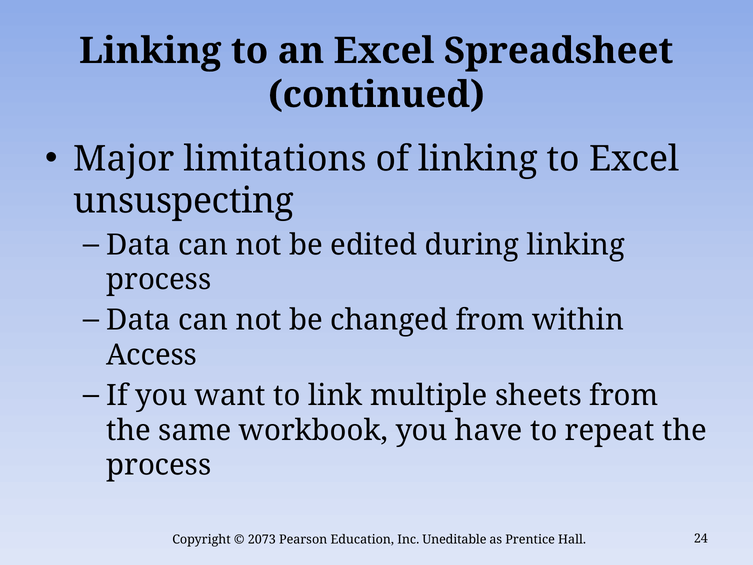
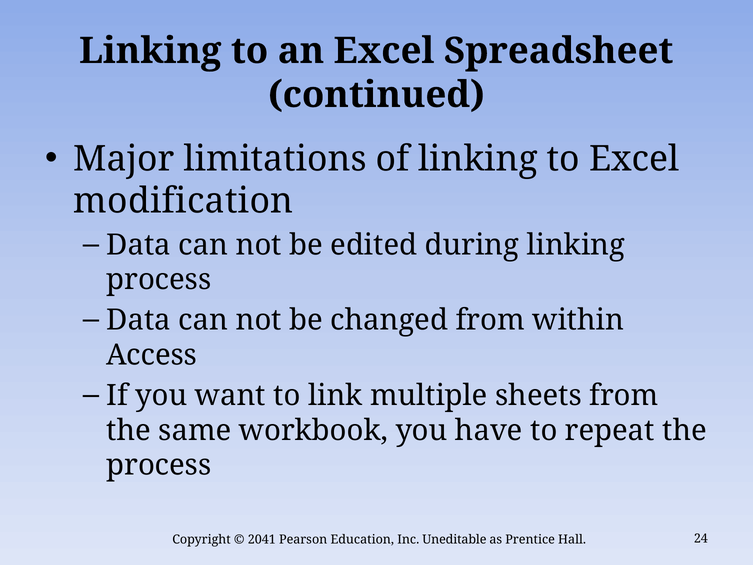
unsuspecting: unsuspecting -> modification
2073: 2073 -> 2041
